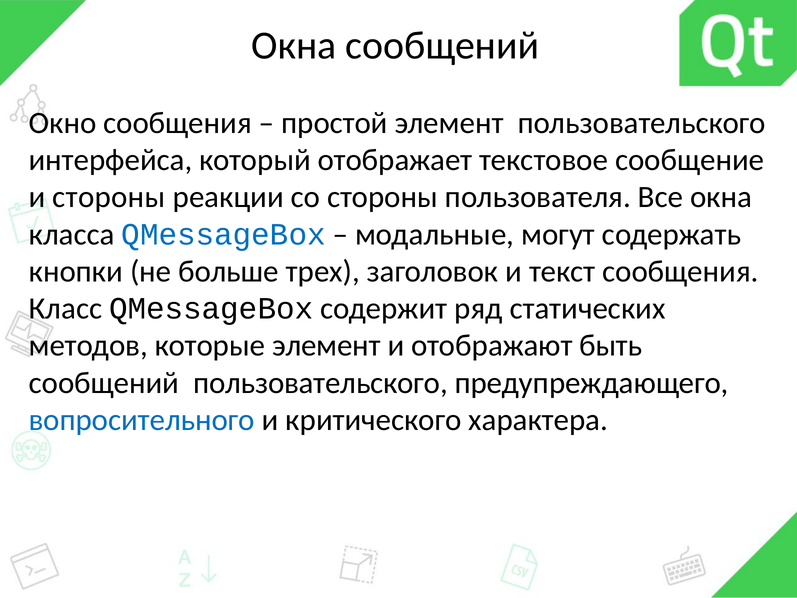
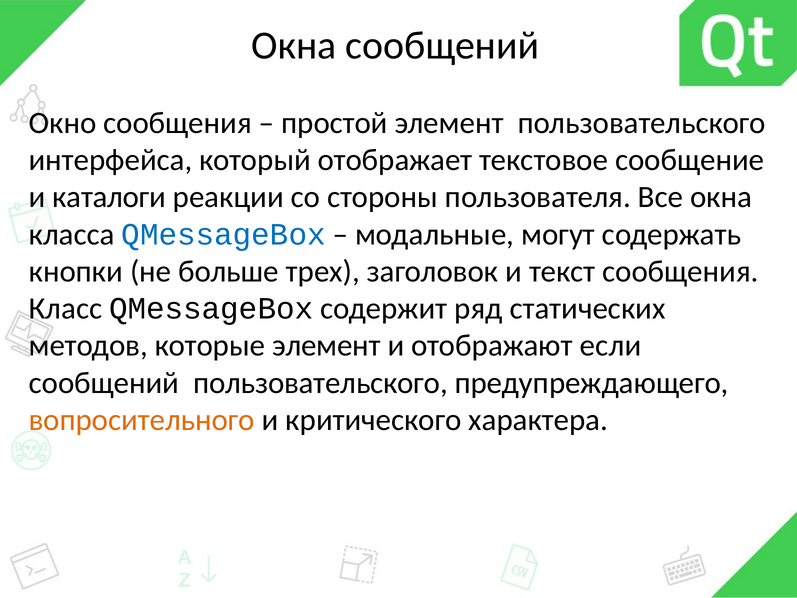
и стороны: стороны -> каталоги
быть: быть -> если
вопросительного colour: blue -> orange
